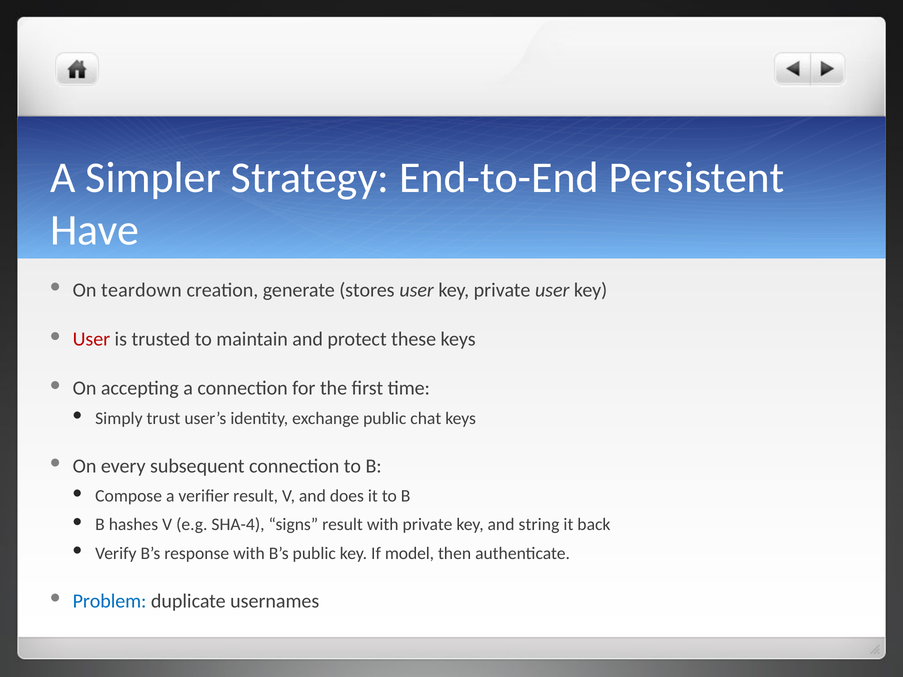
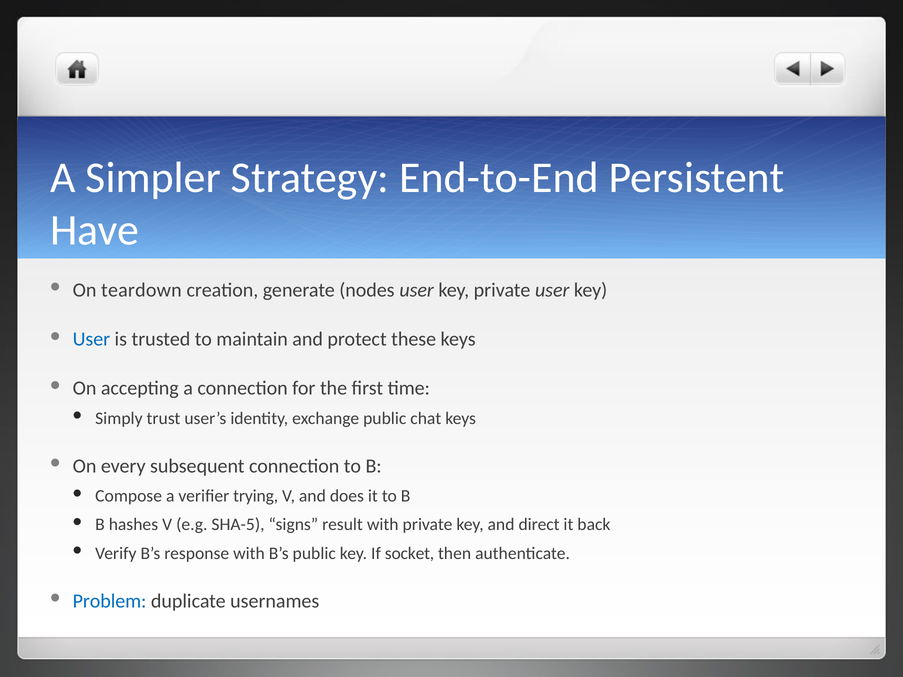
stores: stores -> nodes
User at (91, 339) colour: red -> blue
verifier result: result -> trying
SHA-4: SHA-4 -> SHA-5
string: string -> direct
model: model -> socket
